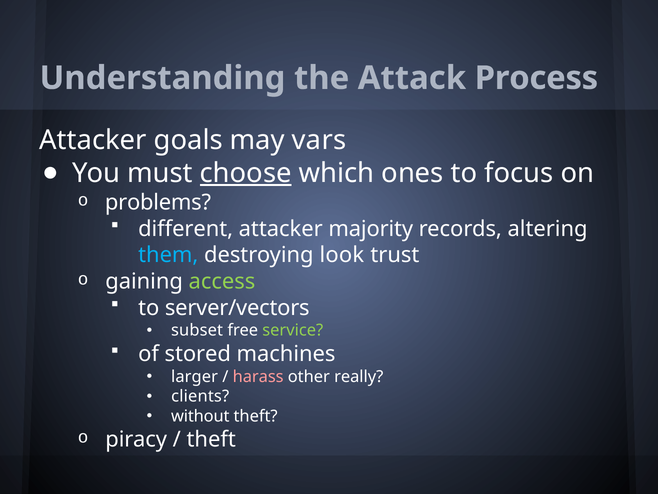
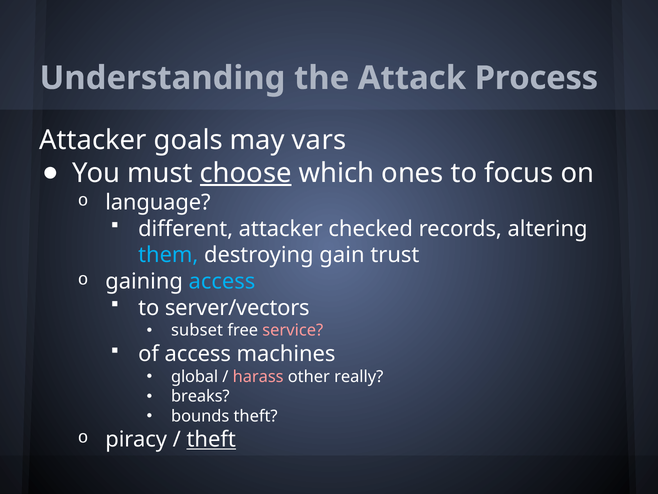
problems: problems -> language
majority: majority -> checked
look: look -> gain
access at (222, 281) colour: light green -> light blue
service colour: light green -> pink
of stored: stored -> access
larger: larger -> global
clients: clients -> breaks
without: without -> bounds
theft at (211, 439) underline: none -> present
